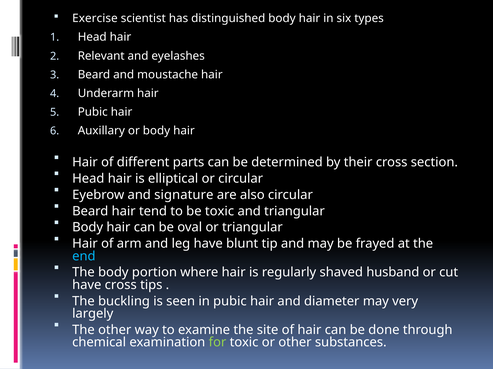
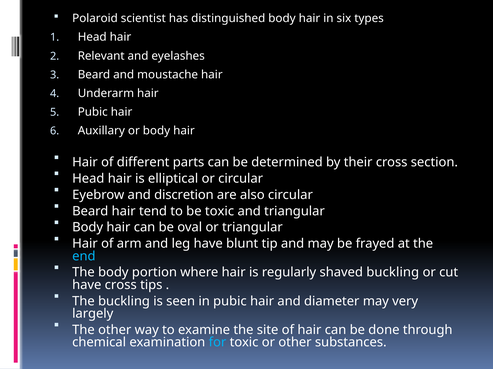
Exercise: Exercise -> Polaroid
signature: signature -> discretion
shaved husband: husband -> buckling
for colour: light green -> light blue
